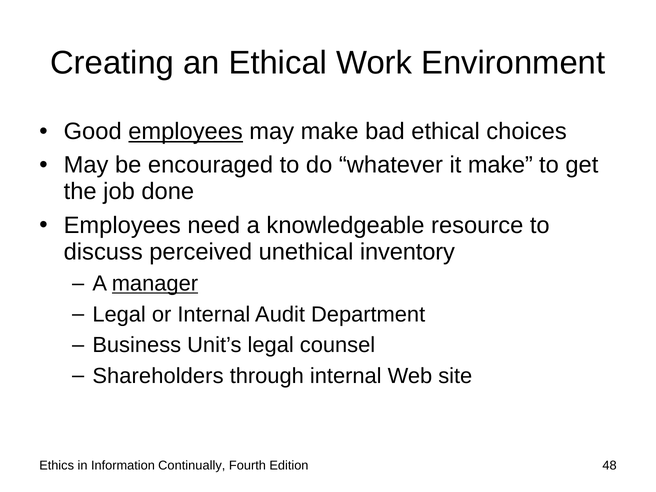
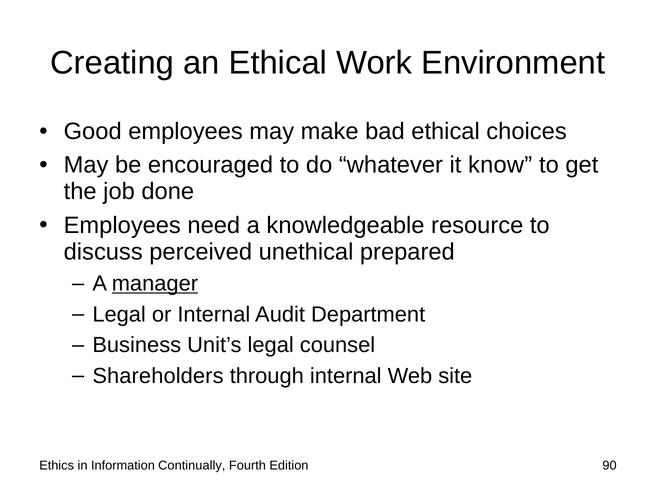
employees at (186, 131) underline: present -> none
it make: make -> know
inventory: inventory -> prepared
48: 48 -> 90
